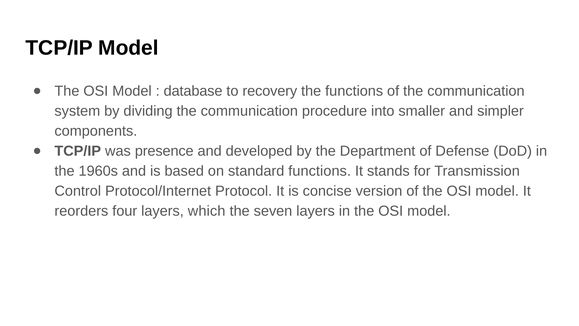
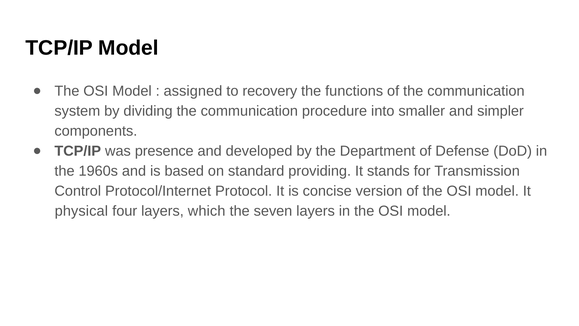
database: database -> assigned
standard functions: functions -> providing
reorders: reorders -> physical
